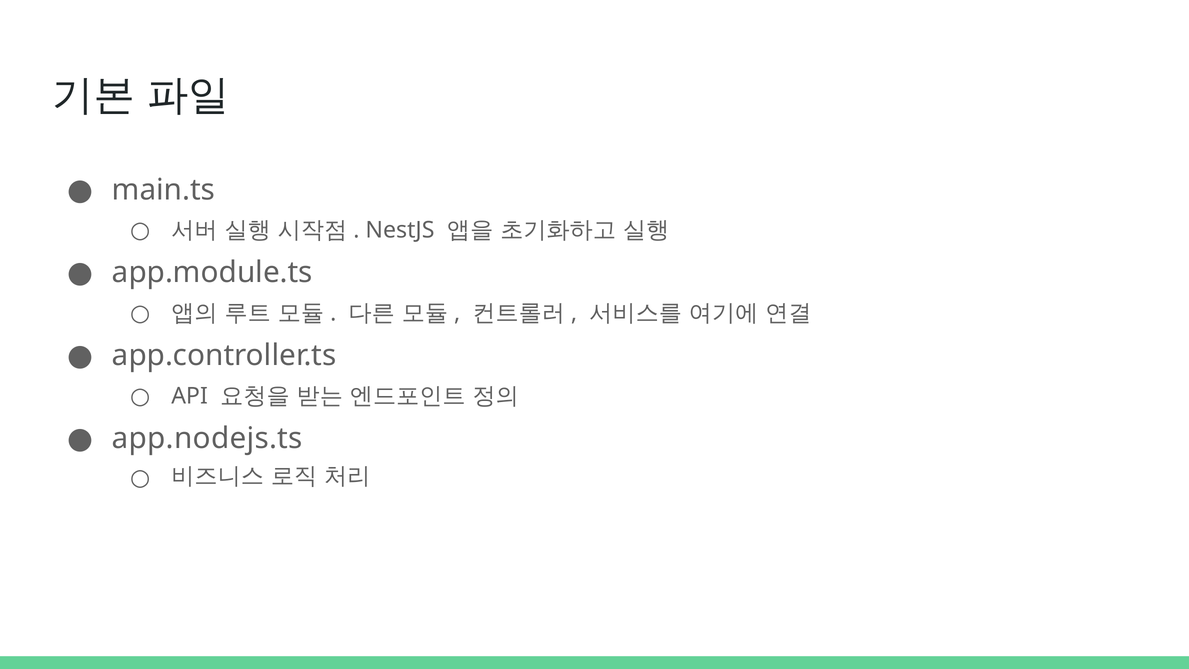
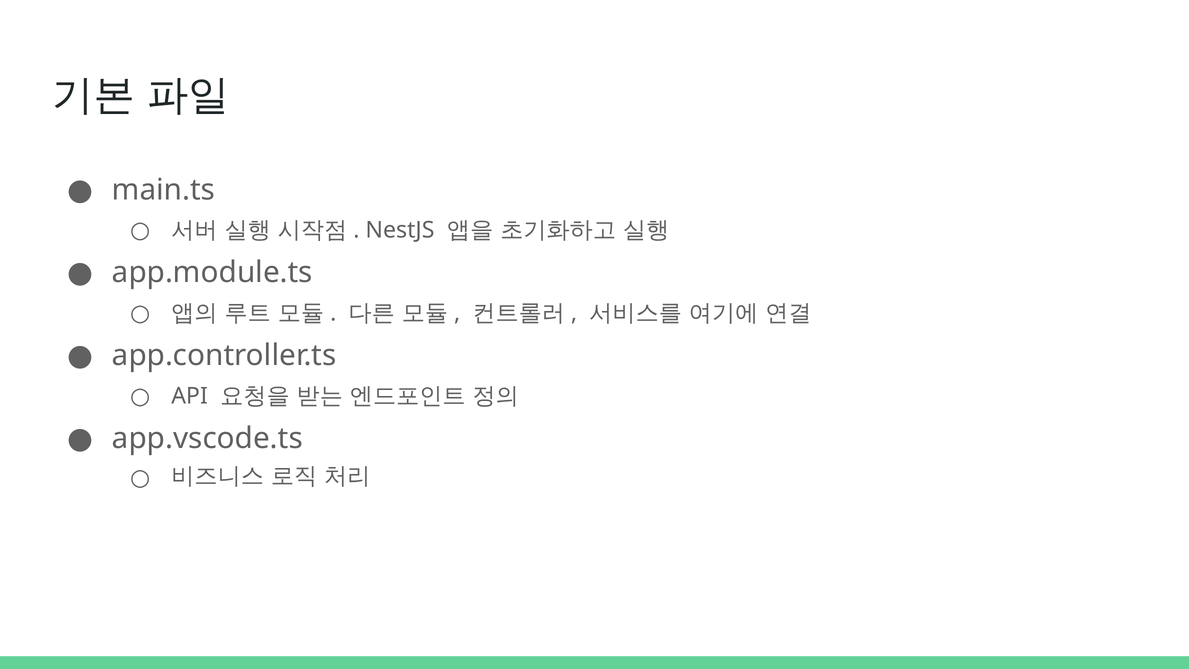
app.nodejs.ts: app.nodejs.ts -> app.vscode.ts
